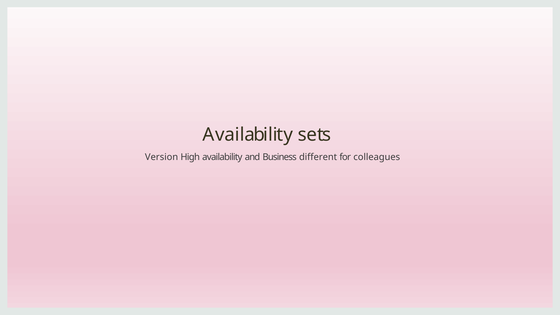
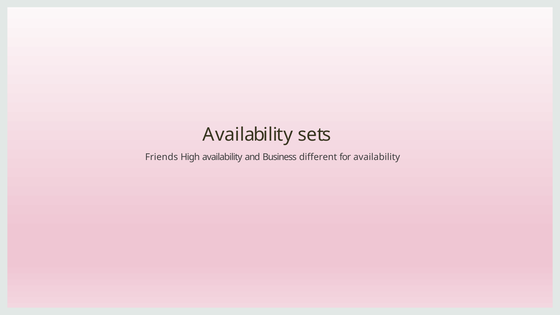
Version: Version -> Friends
for colleagues: colleagues -> availability
